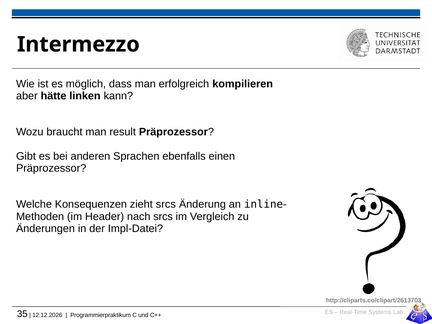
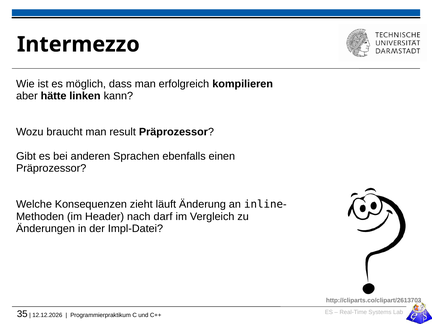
zieht srcs: srcs -> läuft
nach srcs: srcs -> darf
